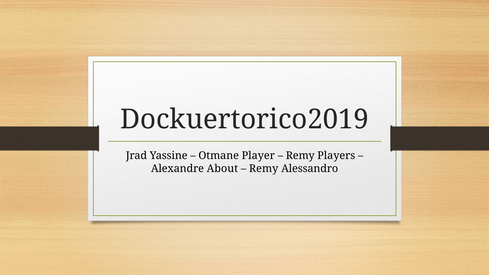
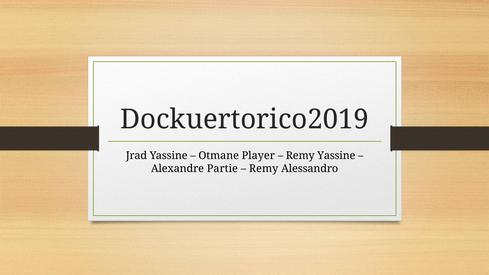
Remy Players: Players -> Yassine
About: About -> Partie
